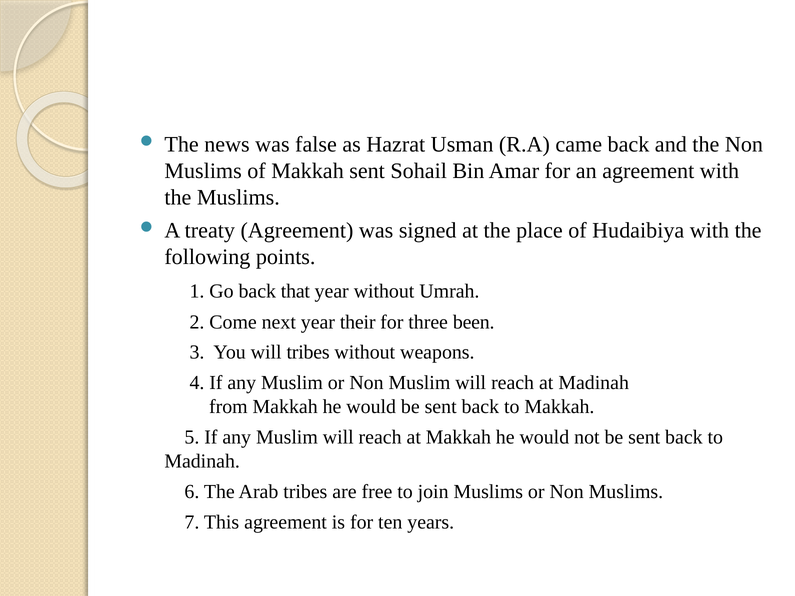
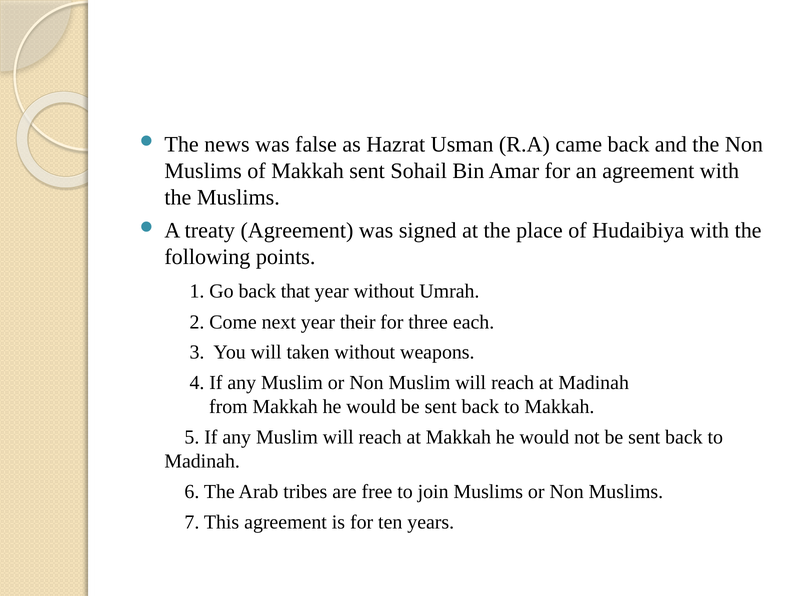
been: been -> each
will tribes: tribes -> taken
